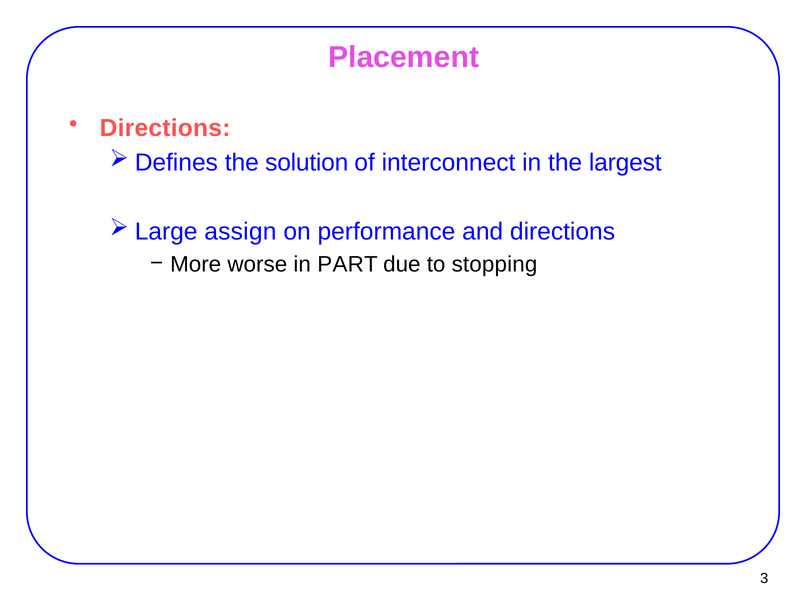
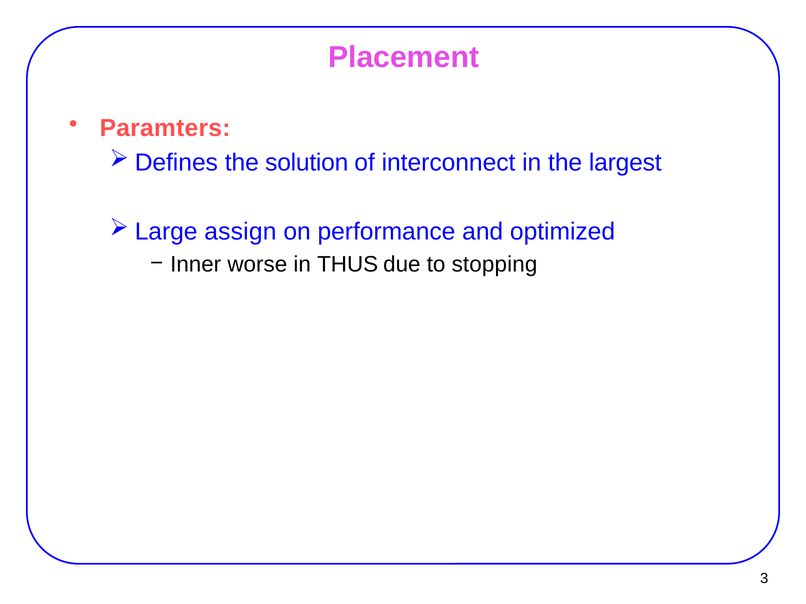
Directions at (165, 128): Directions -> Paramters
and directions: directions -> optimized
More: More -> Inner
PART: PART -> THUS
